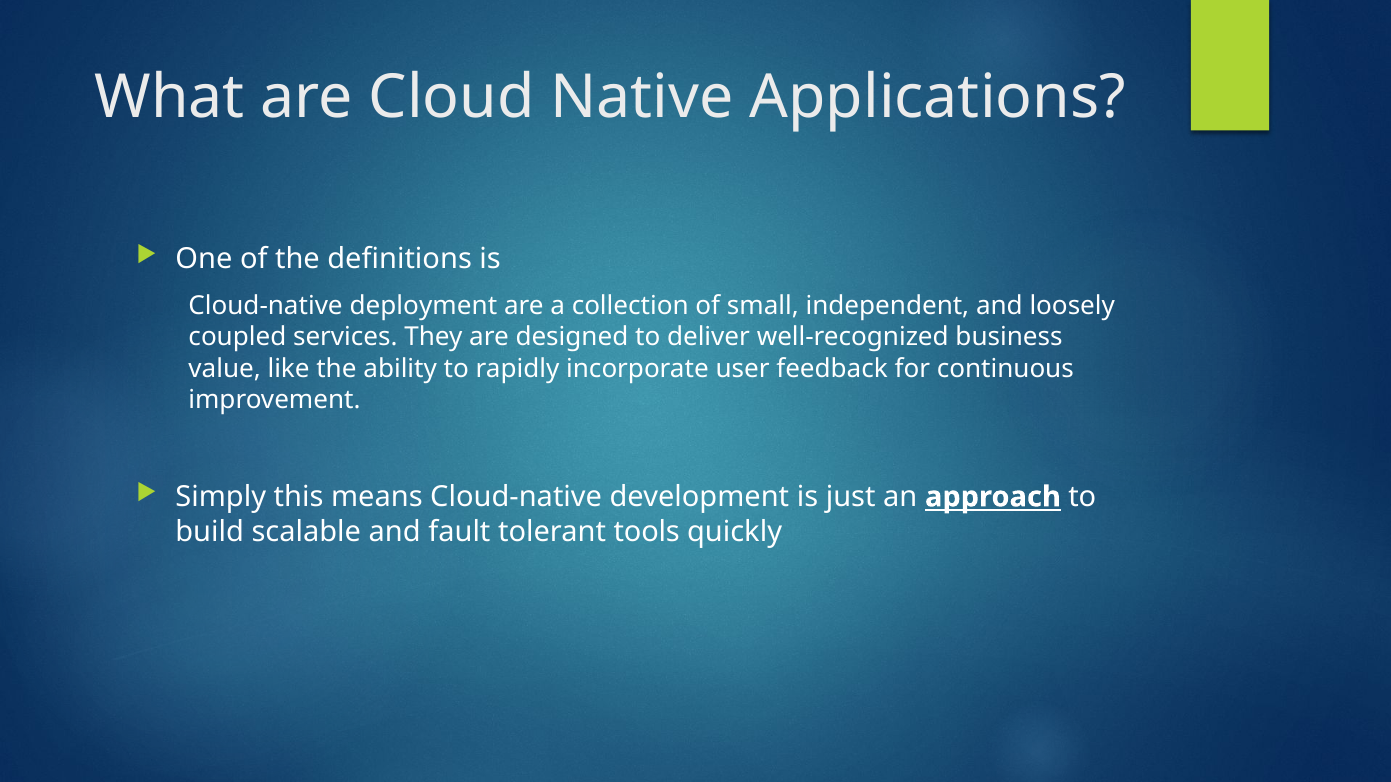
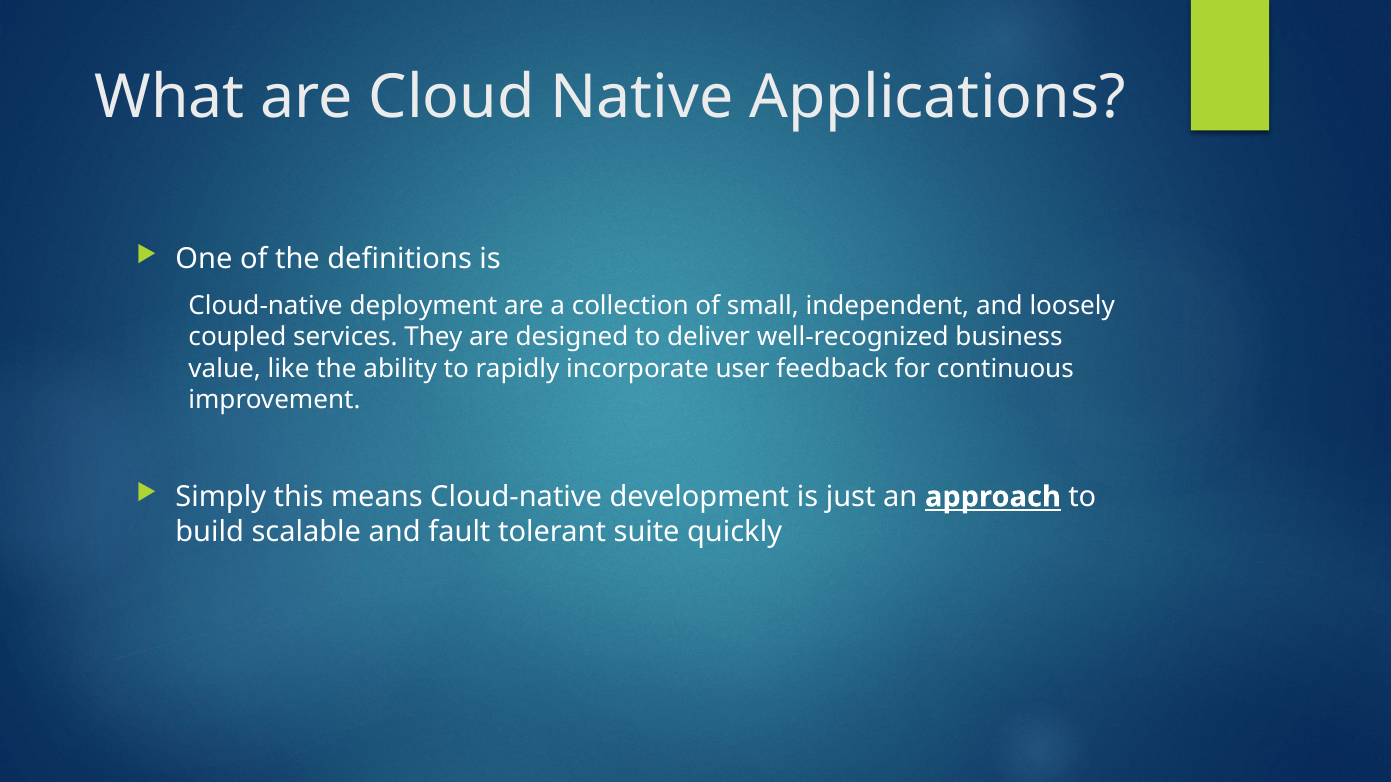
tools: tools -> suite
